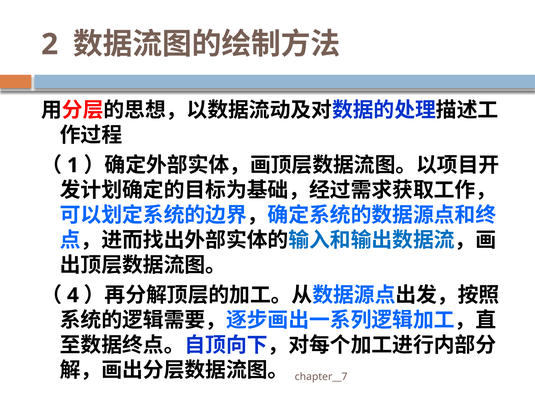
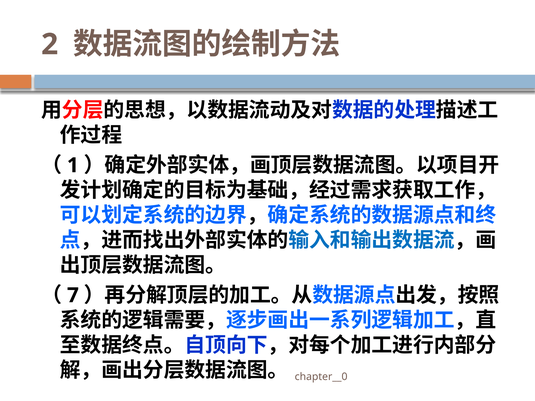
4: 4 -> 7
chapter__7: chapter__7 -> chapter__0
